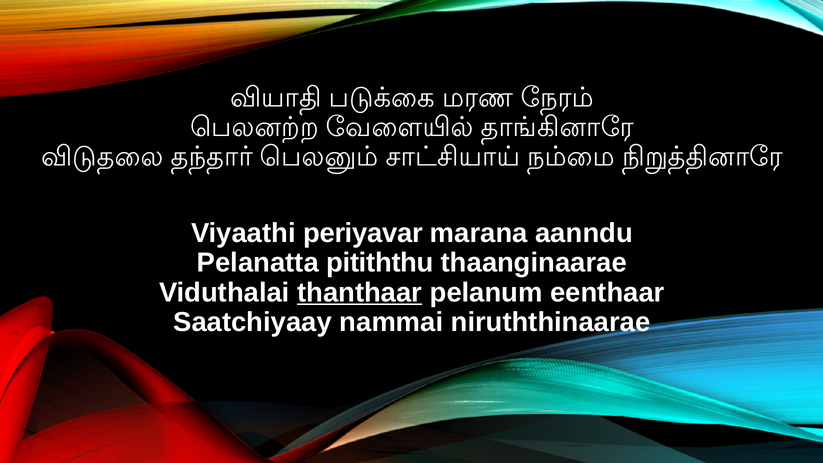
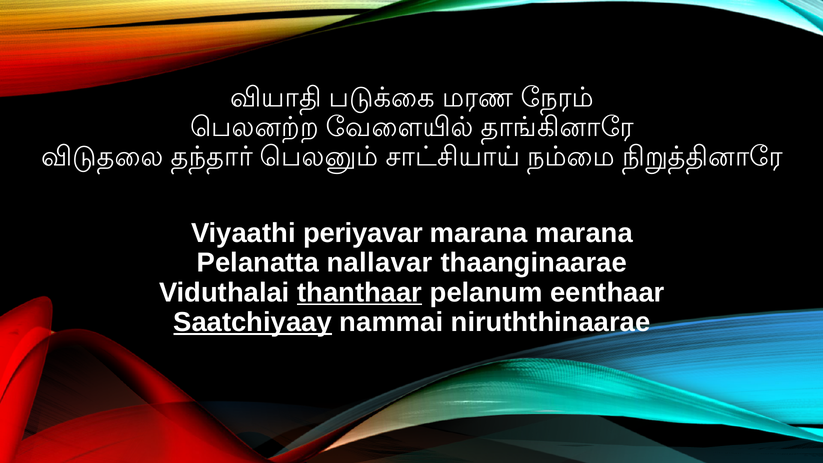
marana aanndu: aanndu -> marana
pitiththu: pitiththu -> nallavar
Saatchiyaay underline: none -> present
